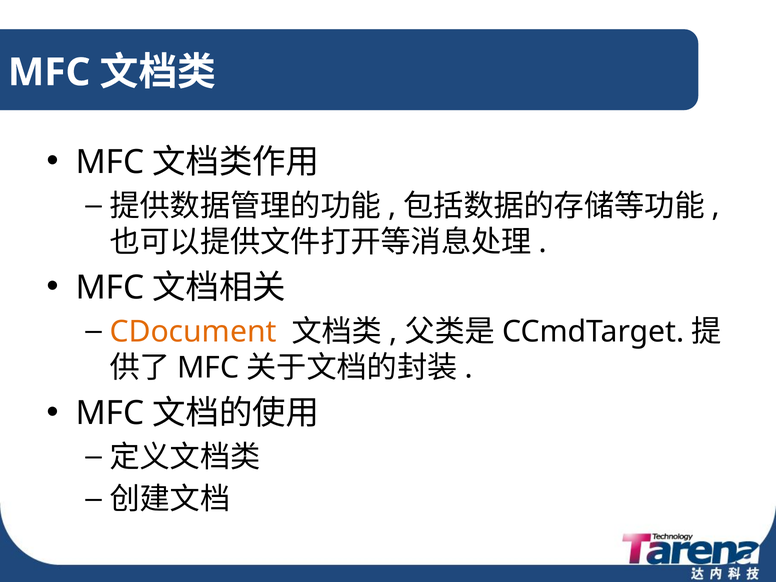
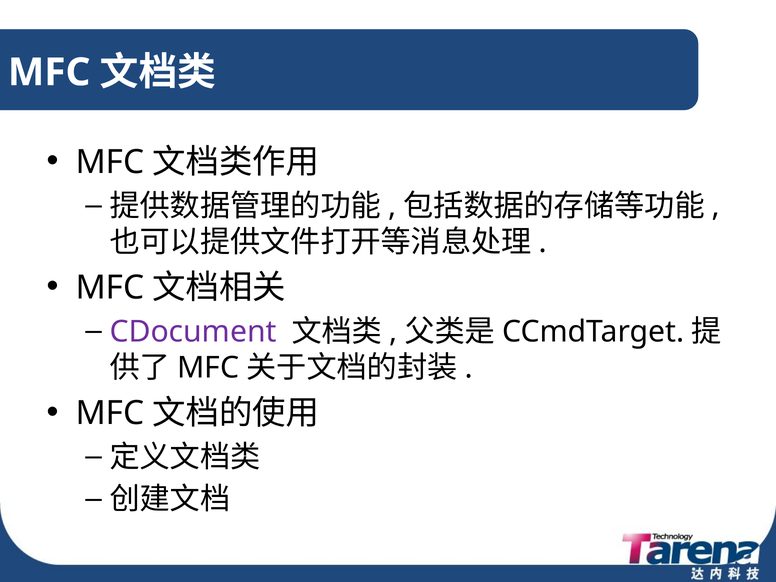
CDocument colour: orange -> purple
